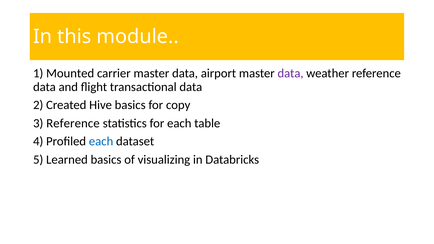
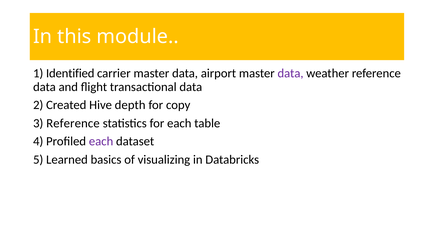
Mounted: Mounted -> Identified
Hive basics: basics -> depth
each at (101, 142) colour: blue -> purple
